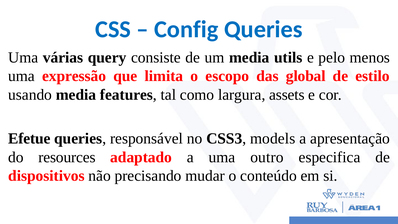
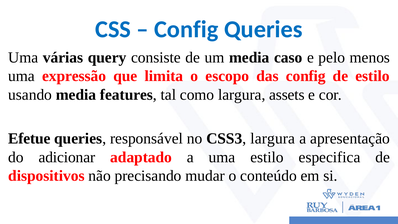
utils: utils -> caso
das global: global -> config
CSS3 models: models -> largura
resources: resources -> adicionar
uma outro: outro -> estilo
